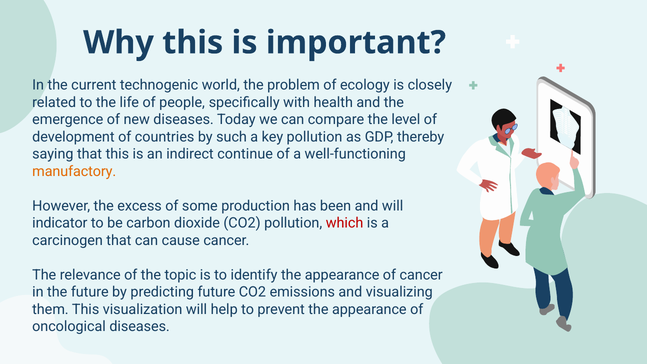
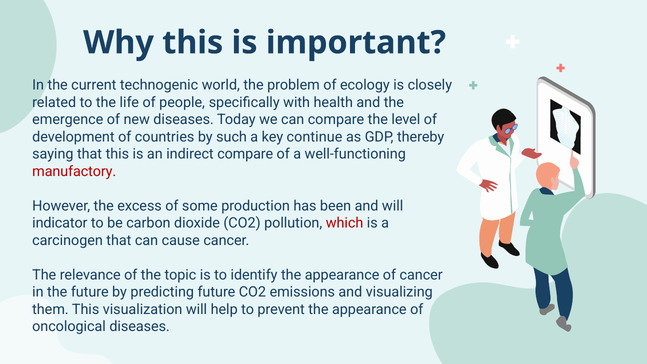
key pollution: pollution -> continue
indirect continue: continue -> compare
manufactory colour: orange -> red
